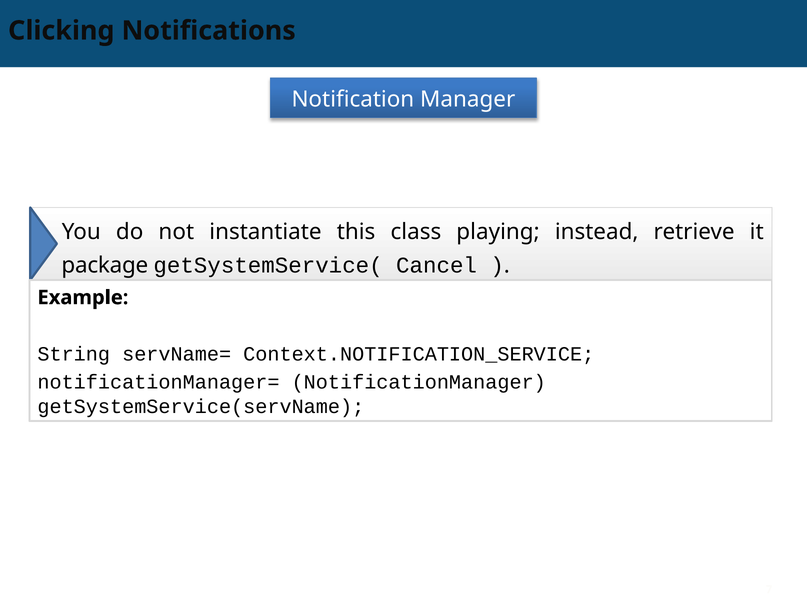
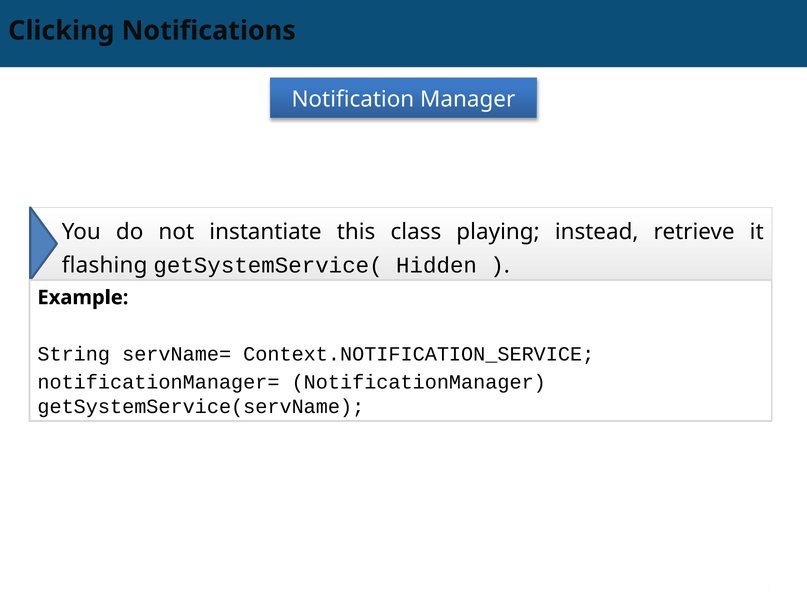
package: package -> flashing
Cancel: Cancel -> Hidden
